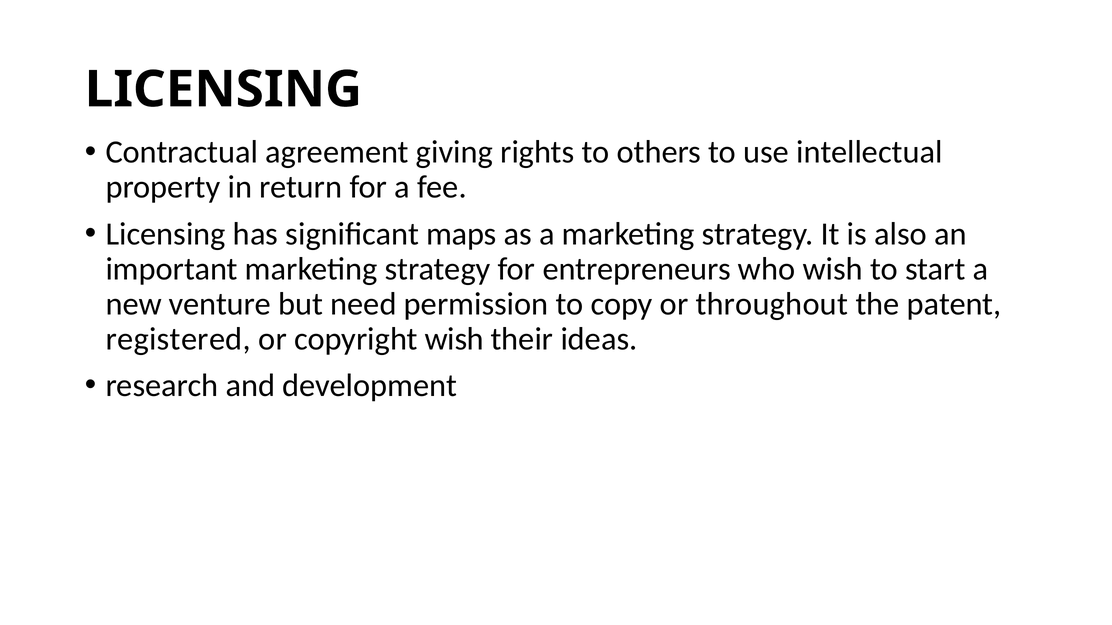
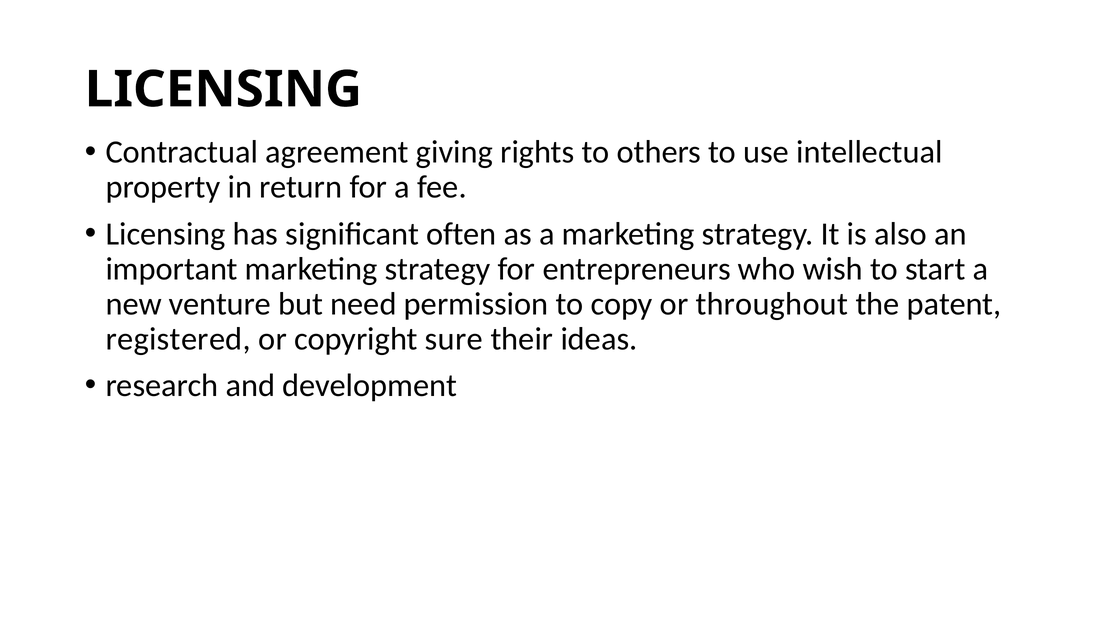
maps: maps -> often
copyright wish: wish -> sure
